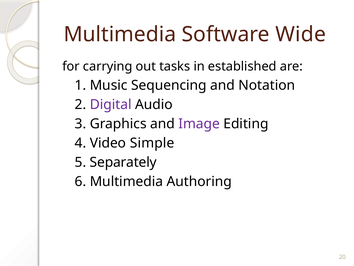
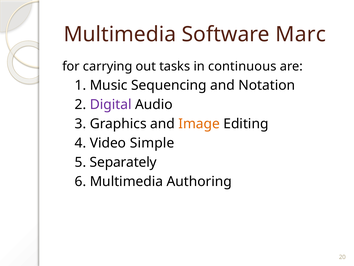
Wide: Wide -> Marc
established: established -> continuous
Image colour: purple -> orange
